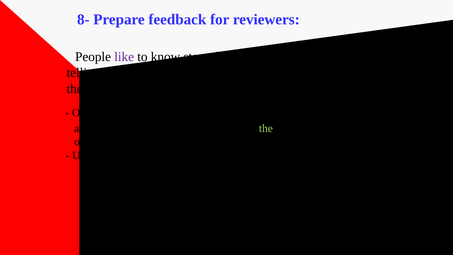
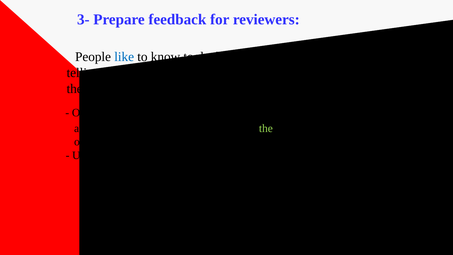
8-: 8- -> 3-
like colour: purple -> blue
story: story -> tools
